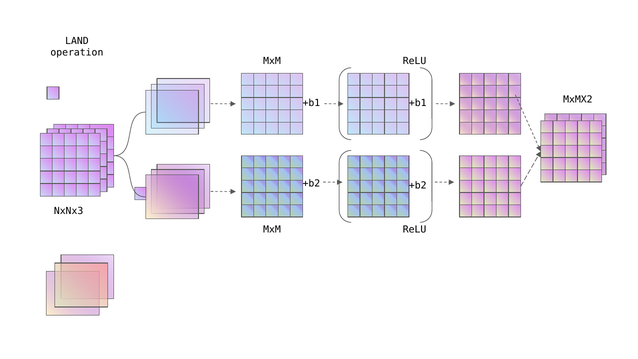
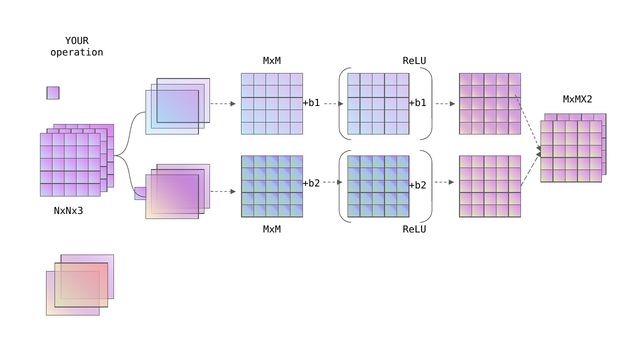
LAND: LAND -> YOUR
